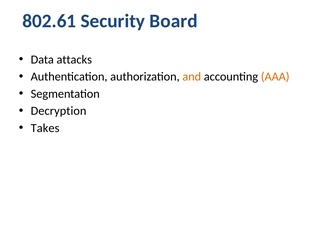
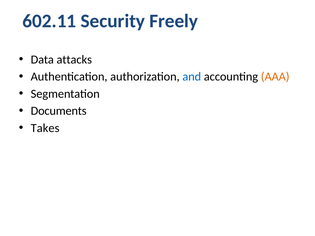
802.61: 802.61 -> 602.11
Board: Board -> Freely
and colour: orange -> blue
Decryption: Decryption -> Documents
